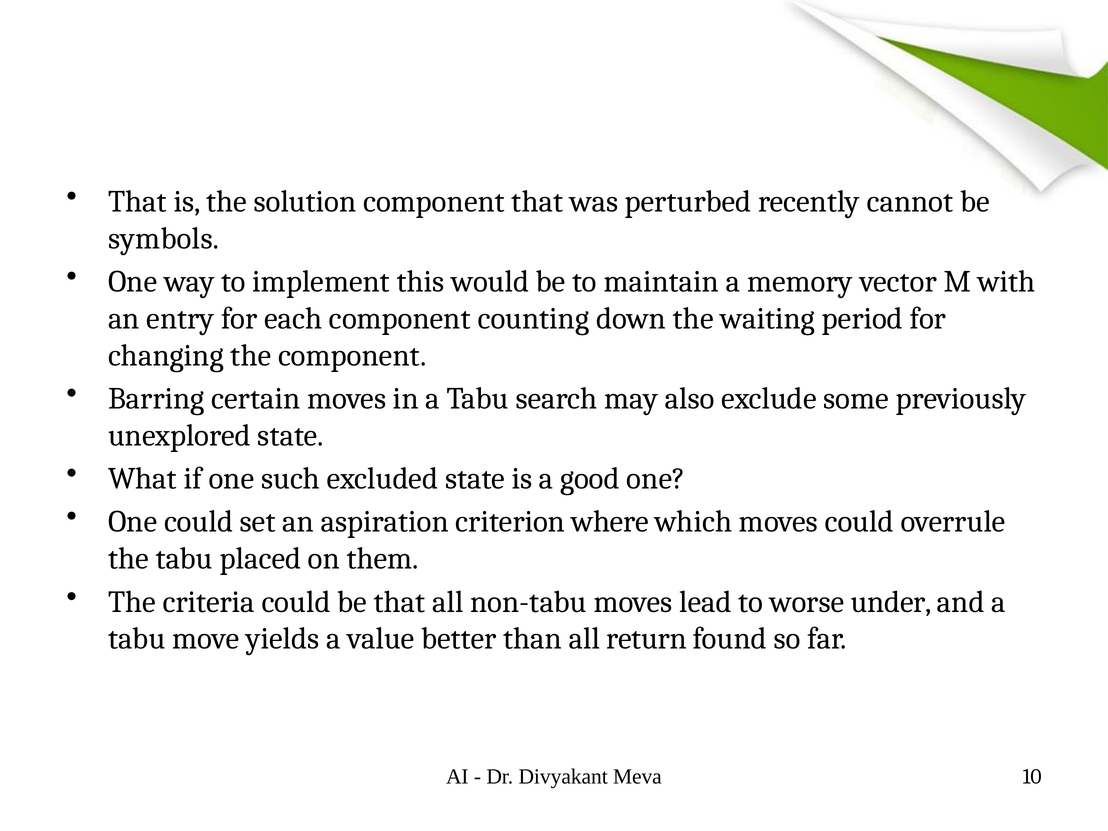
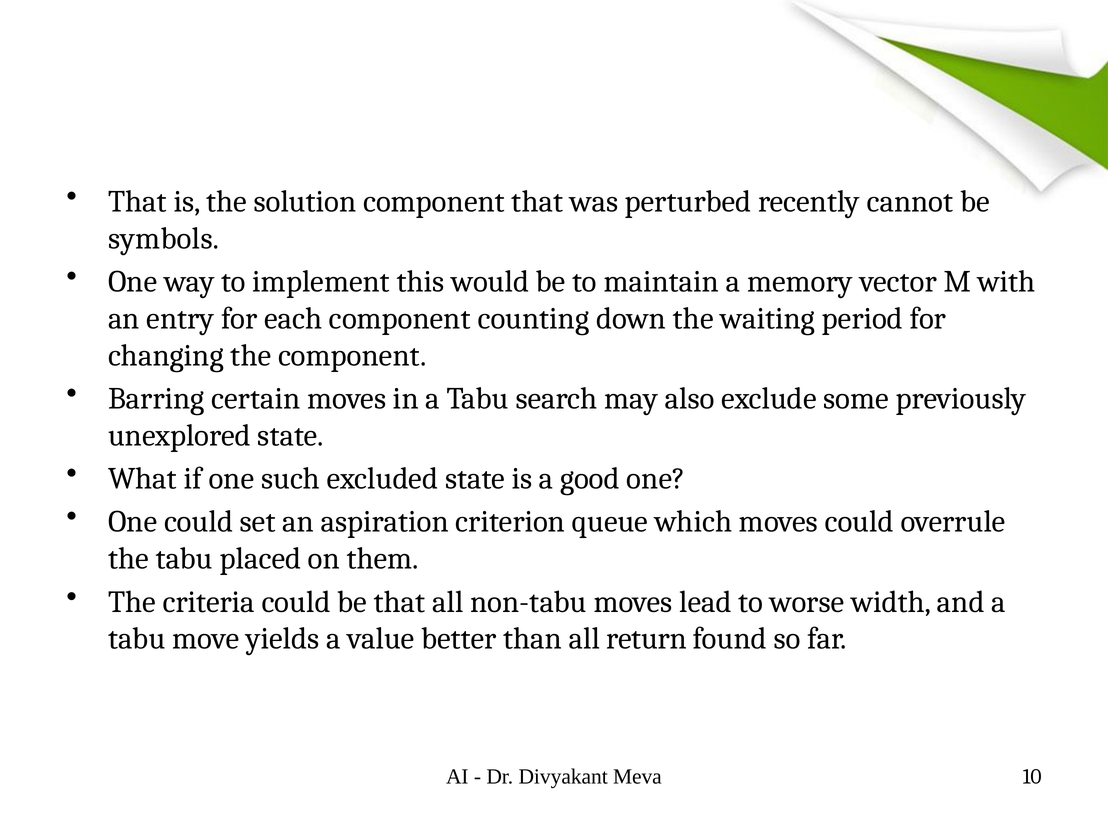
where: where -> queue
under: under -> width
